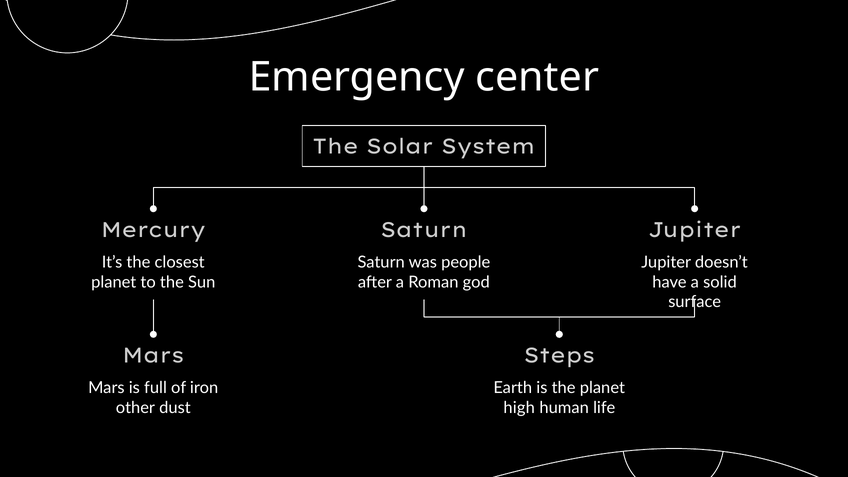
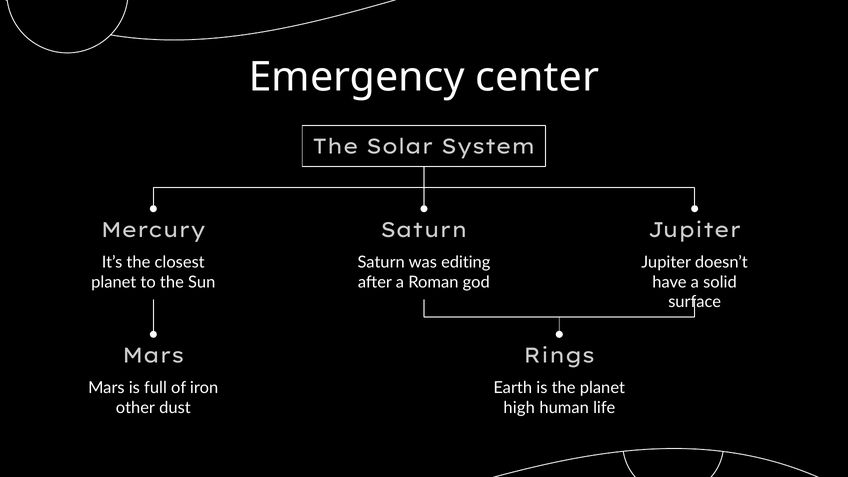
people: people -> editing
Steps: Steps -> Rings
